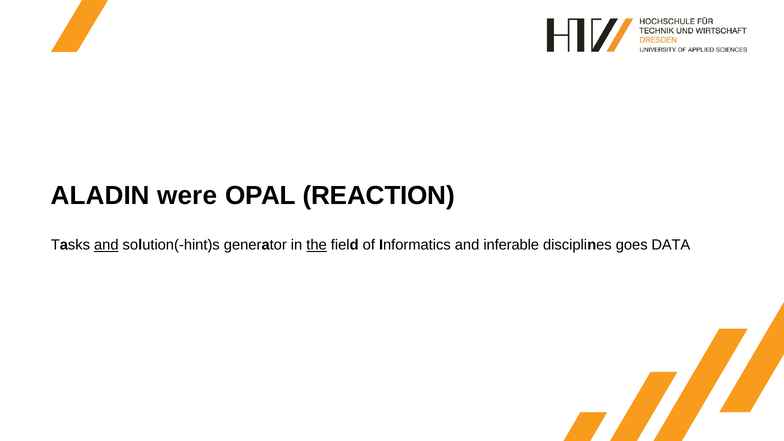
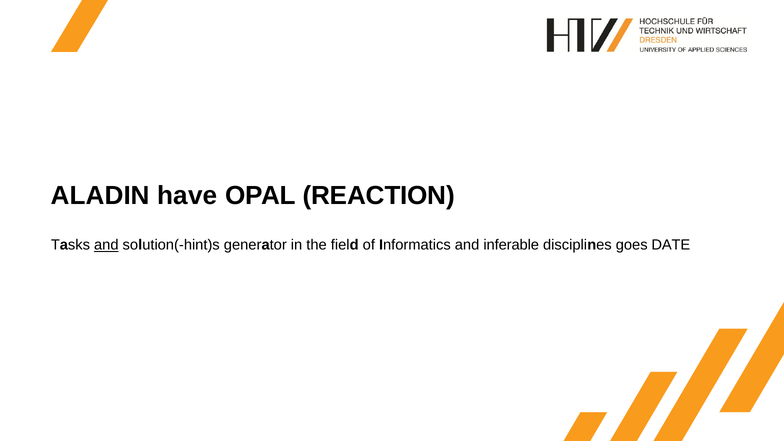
were: were -> have
the underline: present -> none
DATA: DATA -> DATE
